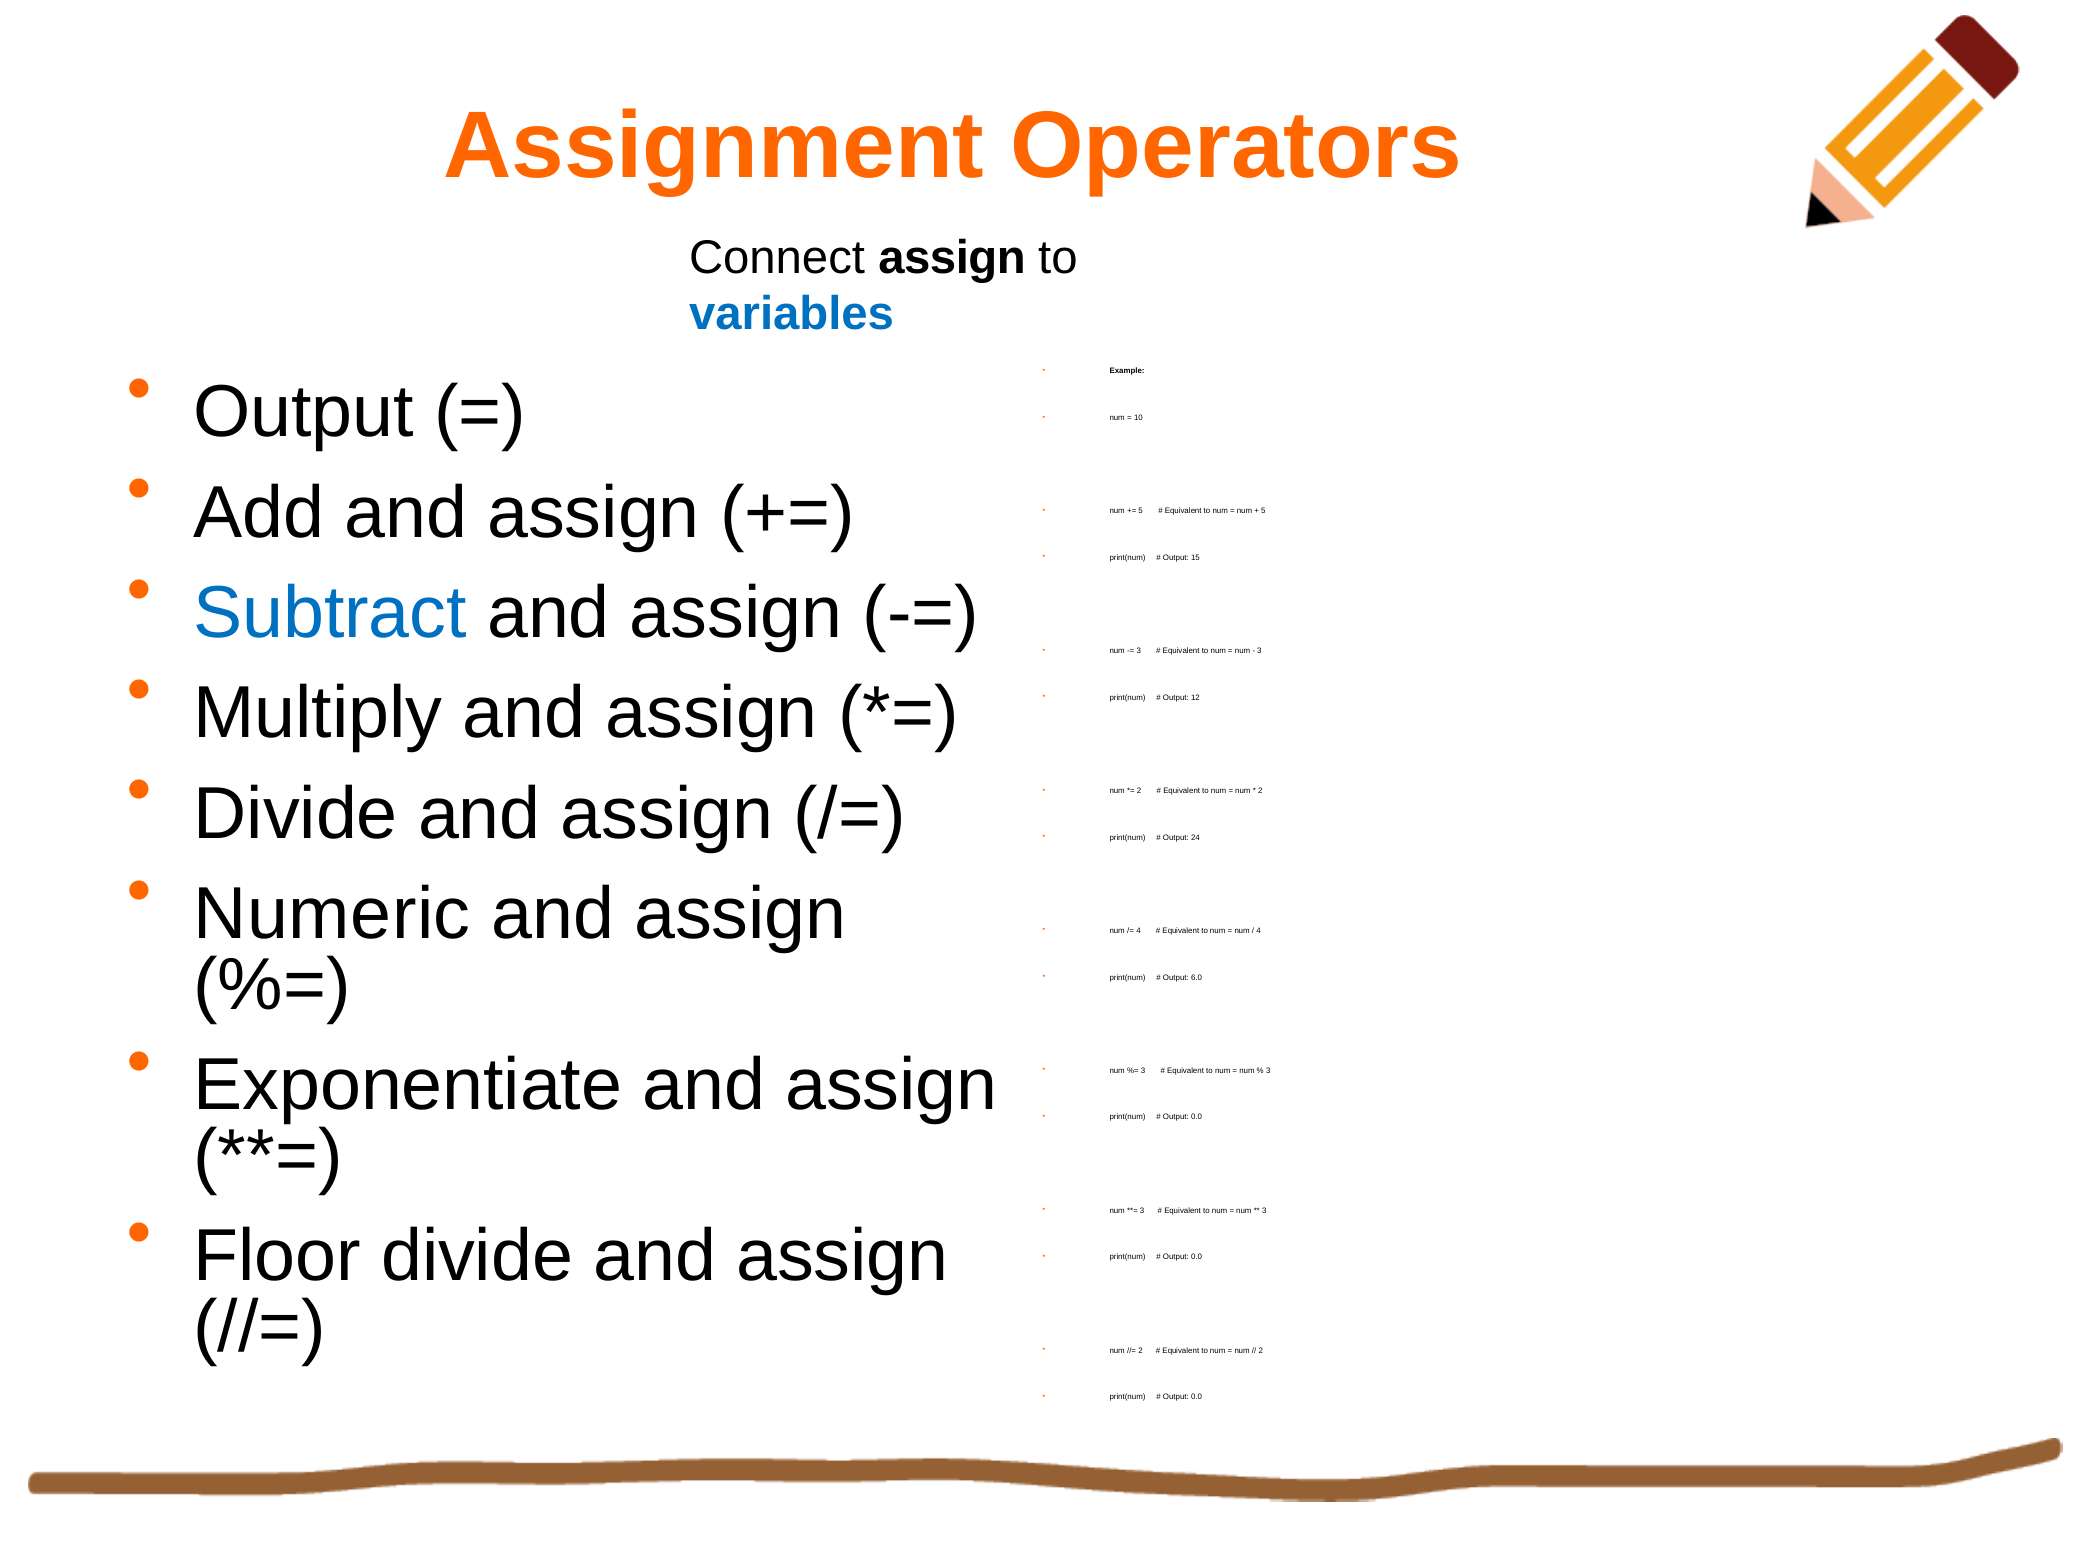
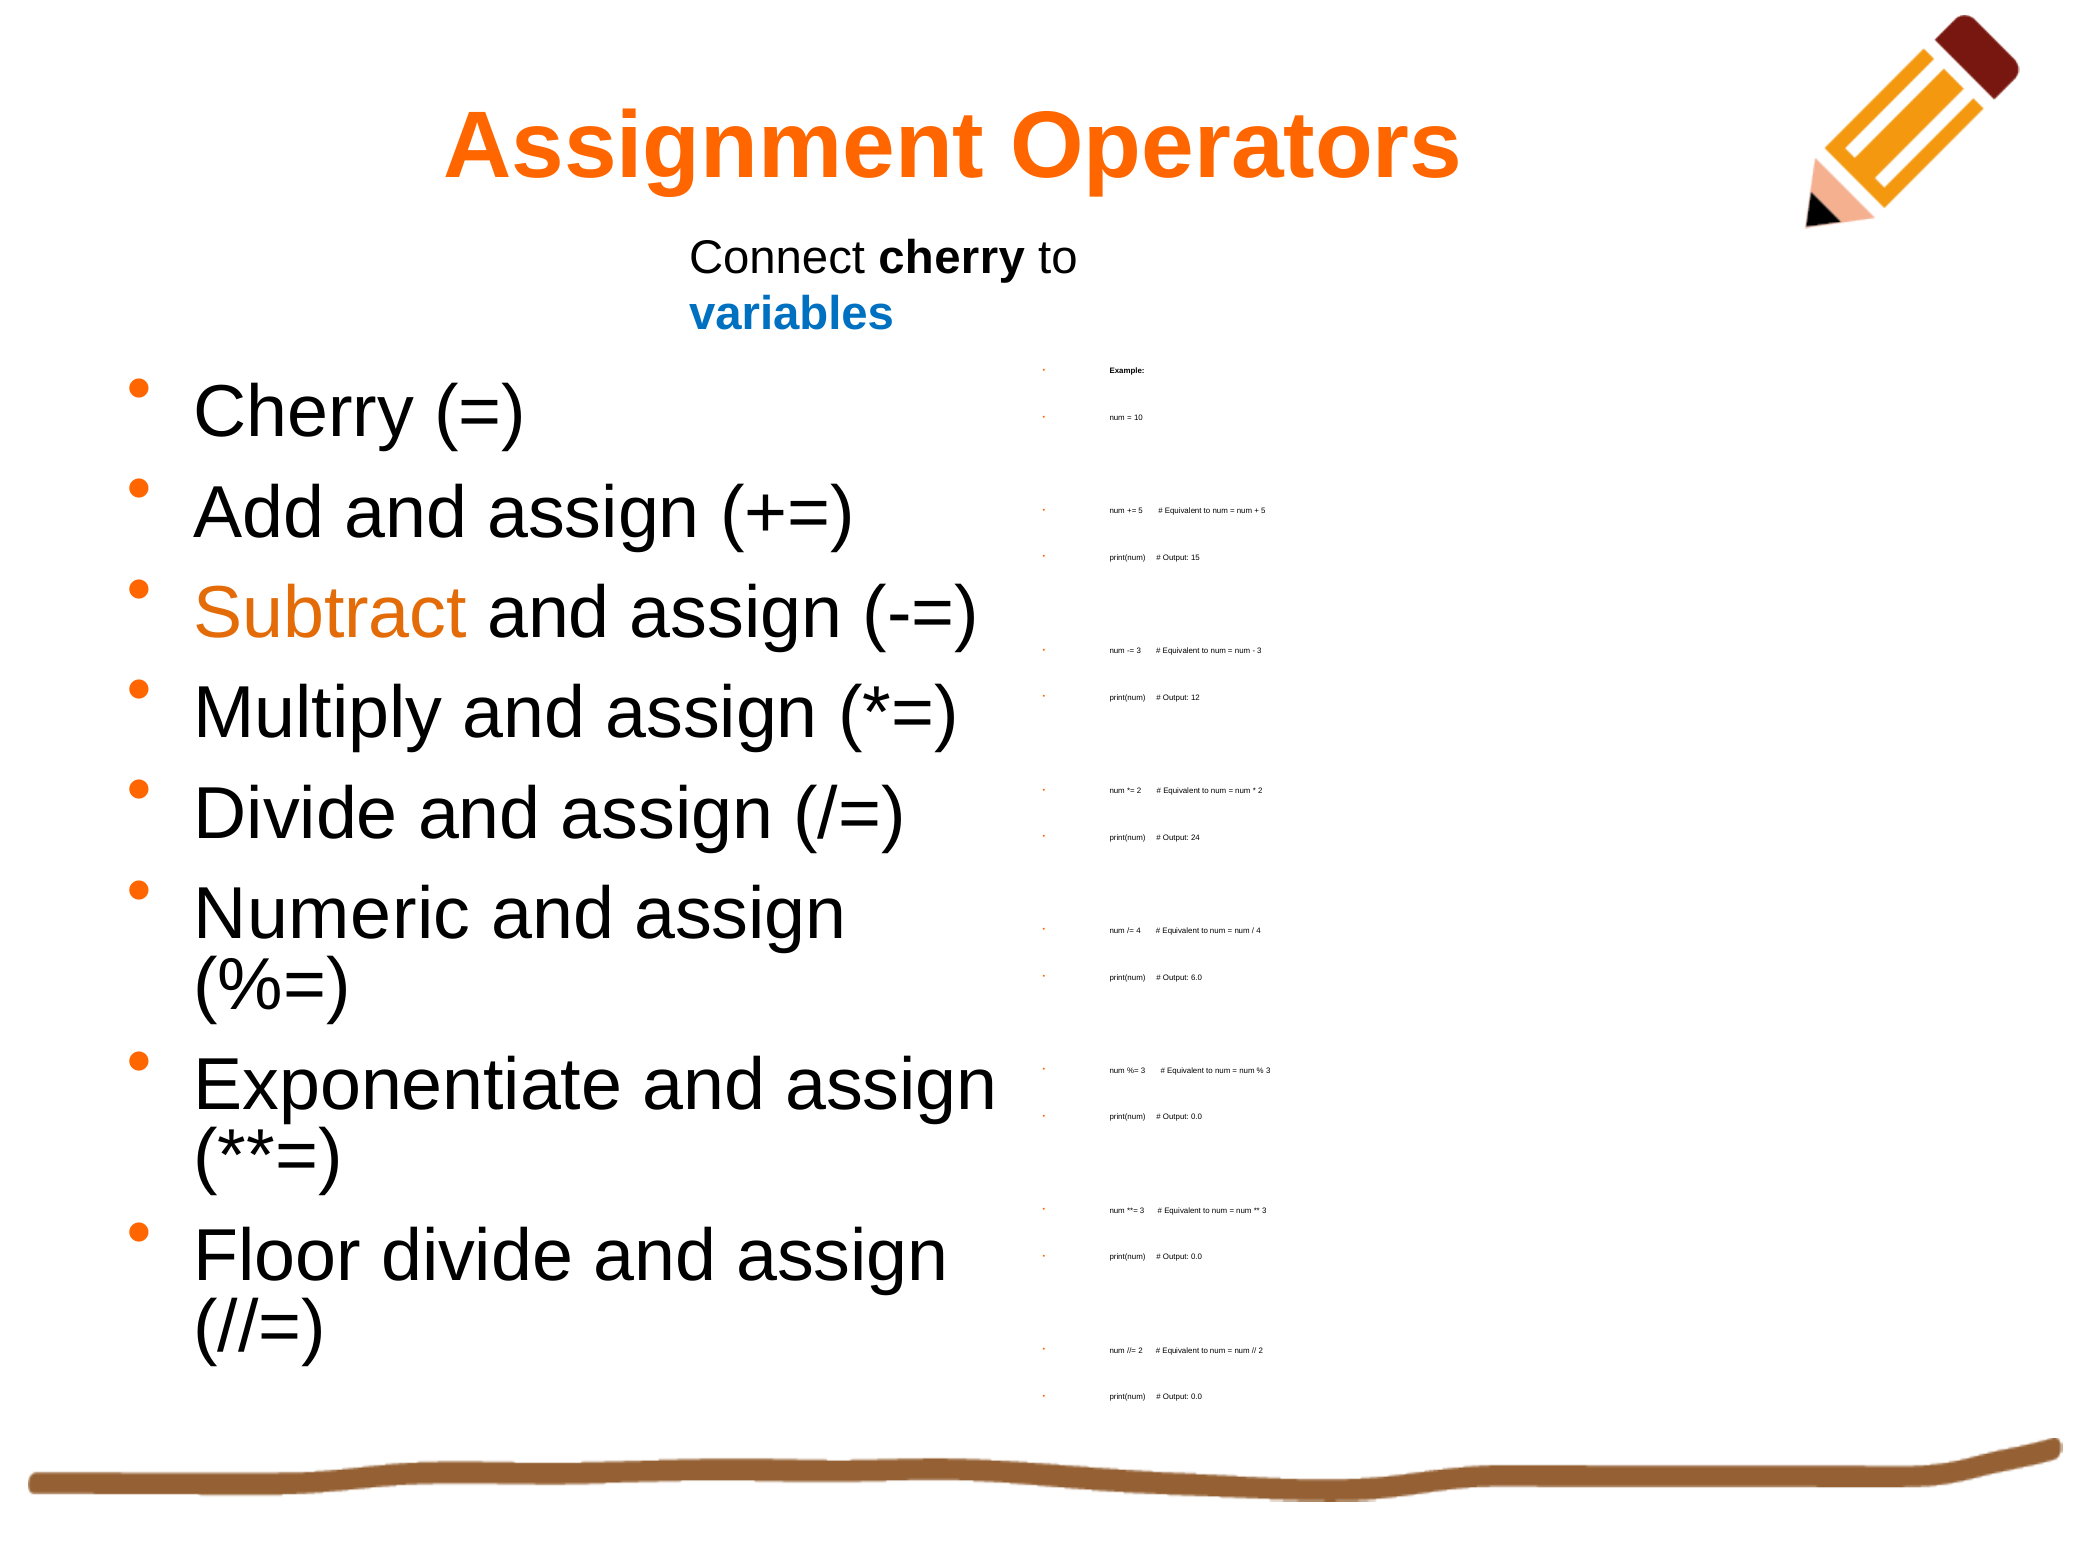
Connect assign: assign -> cherry
Output at (304, 412): Output -> Cherry
Subtract colour: blue -> orange
